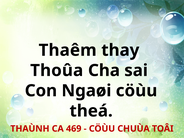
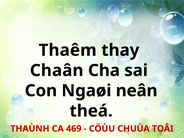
Thoûa: Thoûa -> Chaân
Ngaøi cöùu: cöùu -> neân
